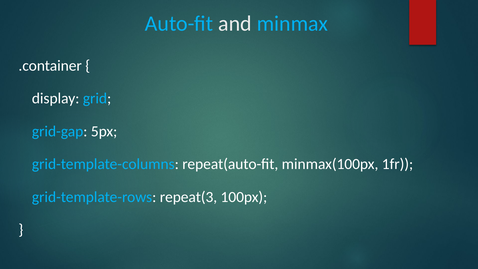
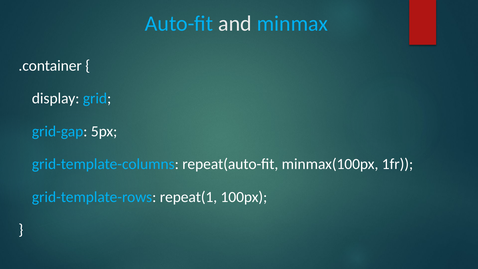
repeat(3: repeat(3 -> repeat(1
